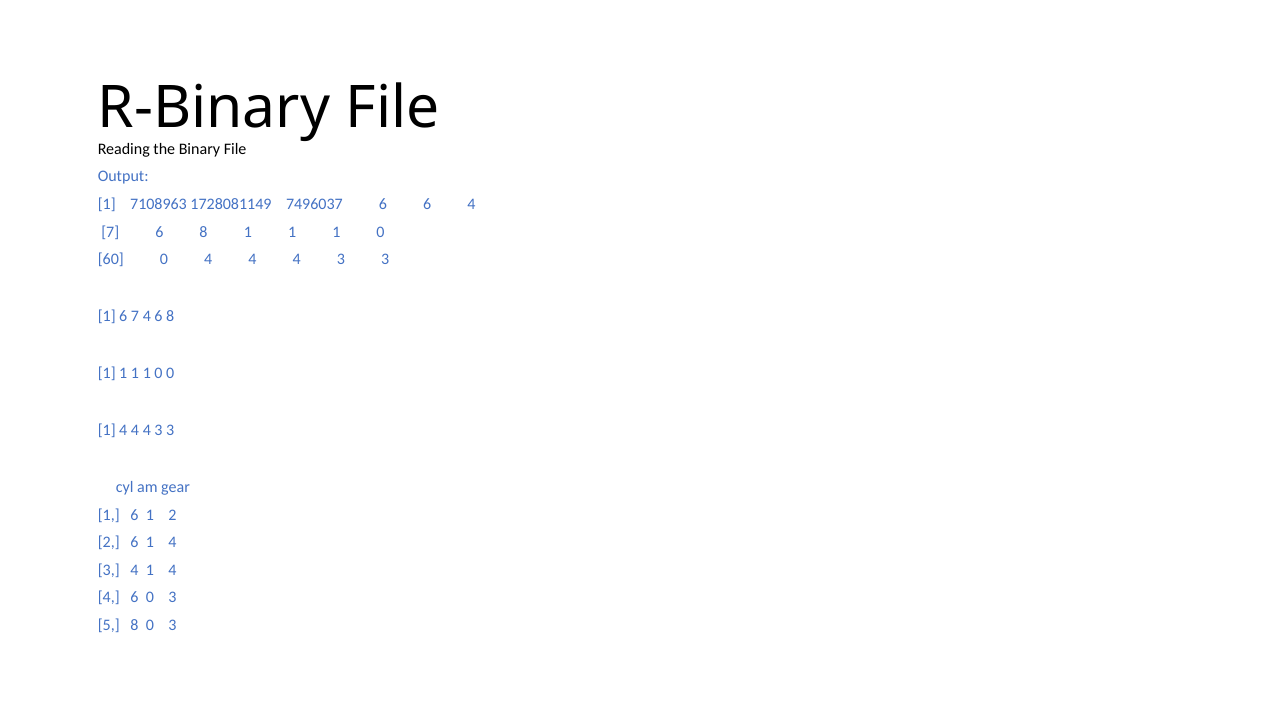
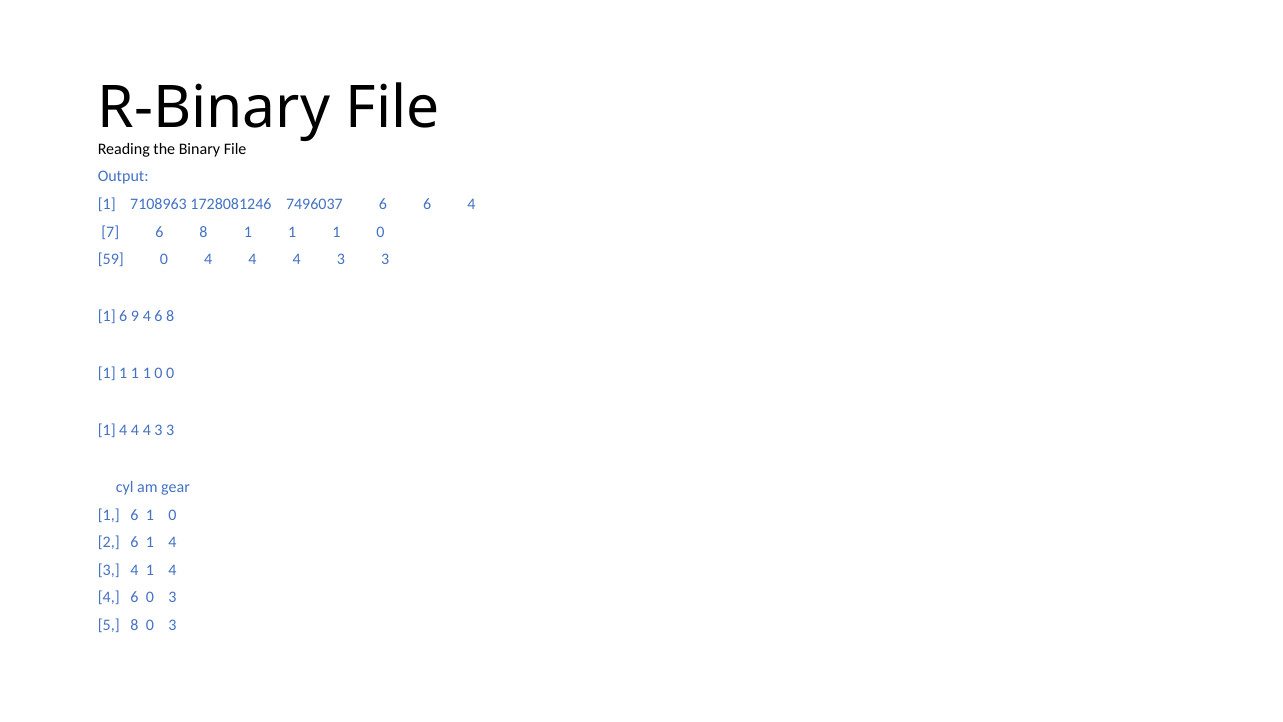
1728081149: 1728081149 -> 1728081246
60: 60 -> 59
6 7: 7 -> 9
6 1 2: 2 -> 0
